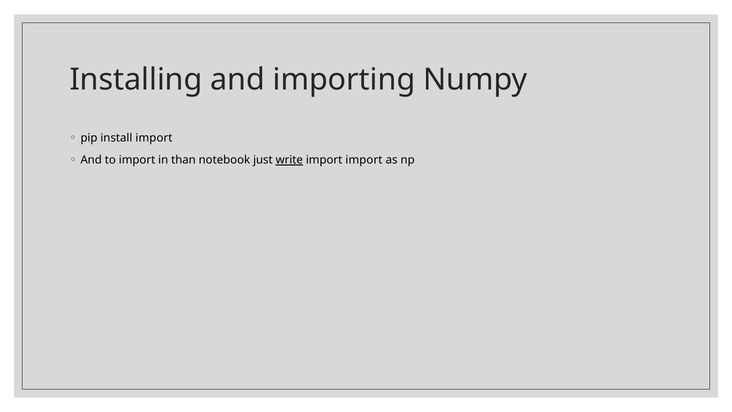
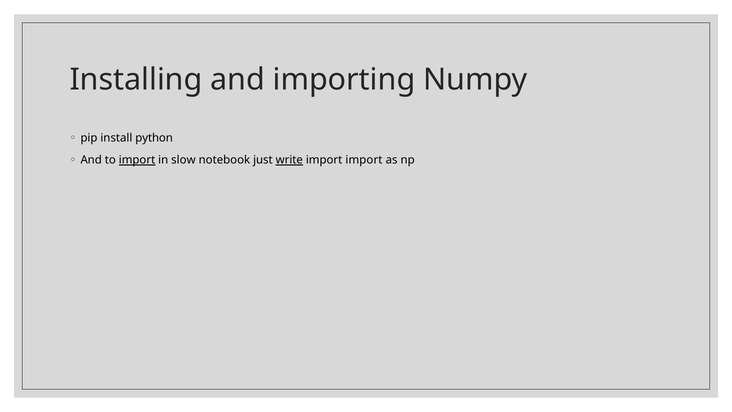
install import: import -> python
import at (137, 160) underline: none -> present
than: than -> slow
